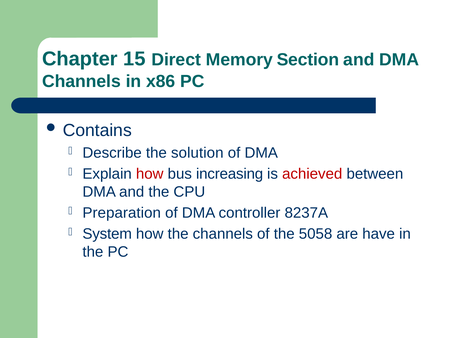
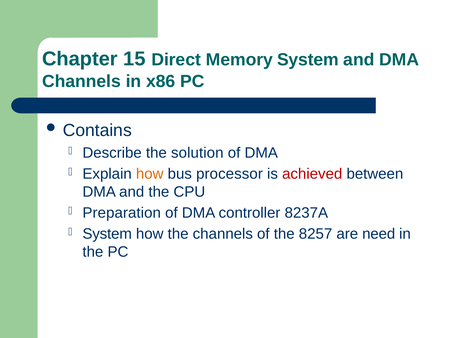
Memory Section: Section -> System
how at (150, 174) colour: red -> orange
increasing: increasing -> processor
5058: 5058 -> 8257
have: have -> need
